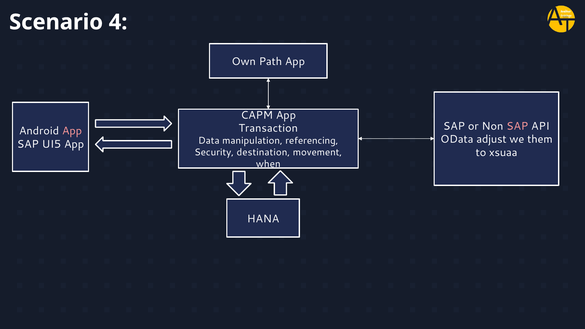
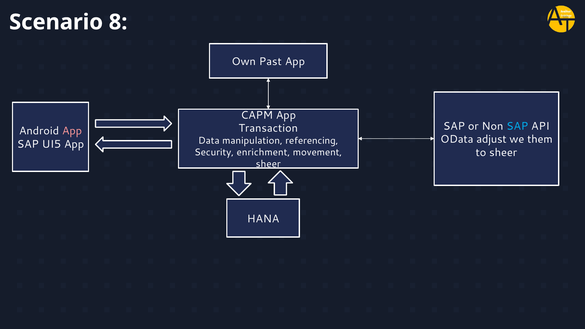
4: 4 -> 8
Path: Path -> Past
SAP at (517, 126) colour: pink -> light blue
to xsuaa: xsuaa -> sheer
destination: destination -> enrichment
when at (268, 164): when -> sheer
